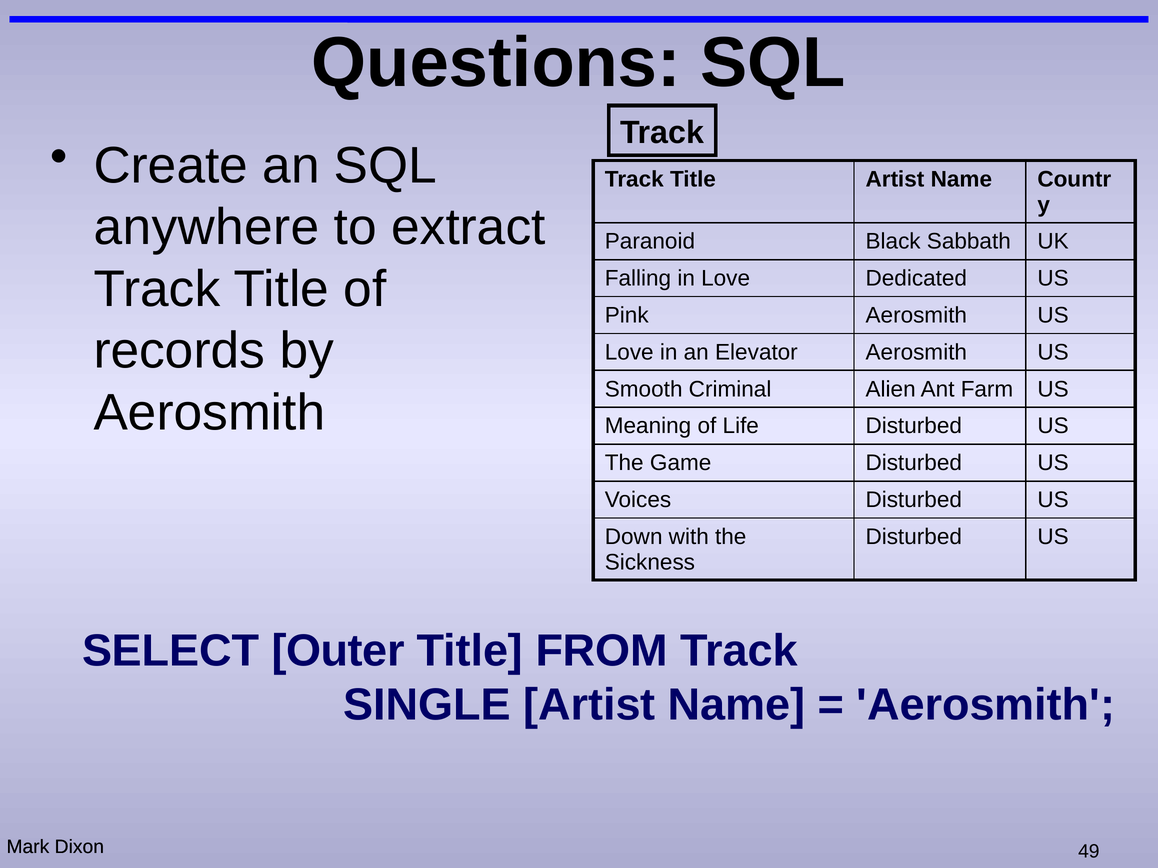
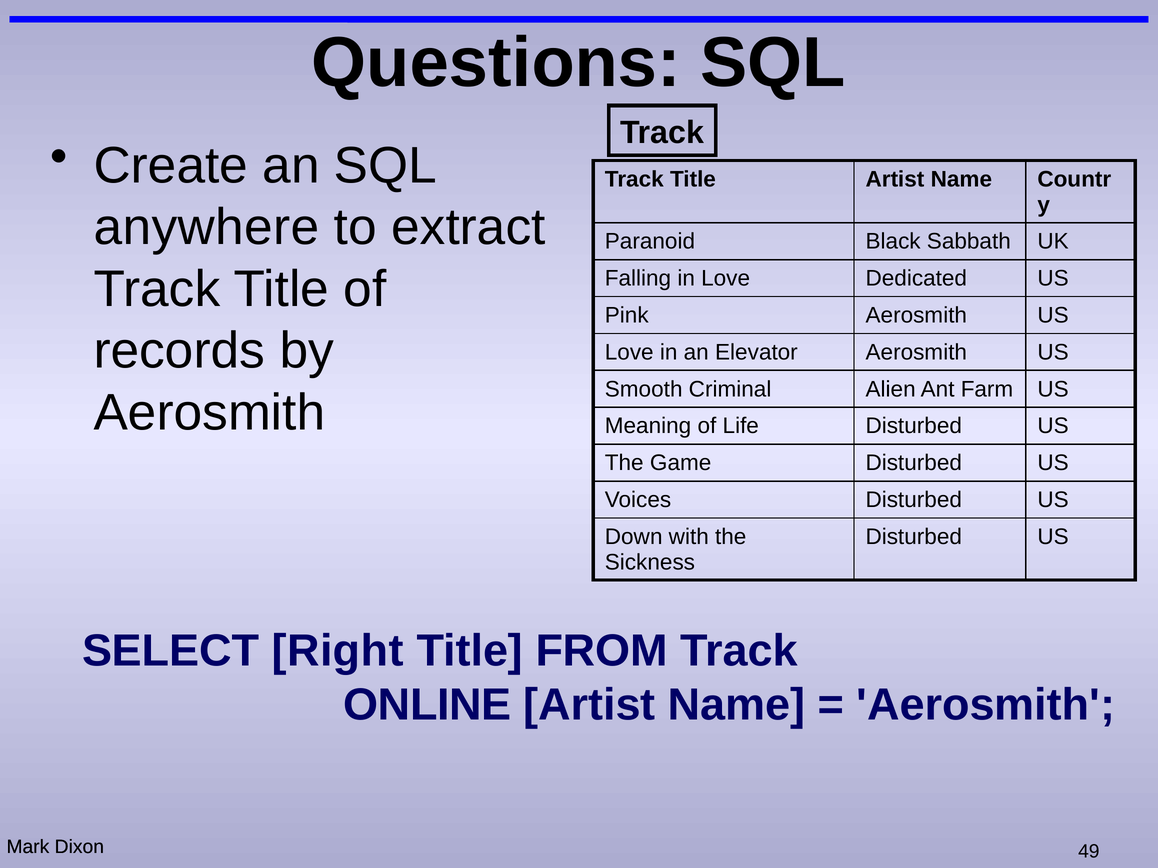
Outer: Outer -> Right
SINGLE: SINGLE -> ONLINE
